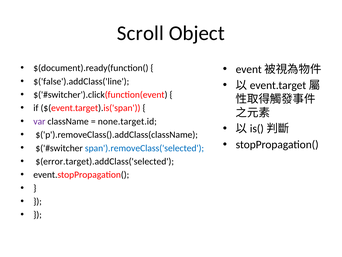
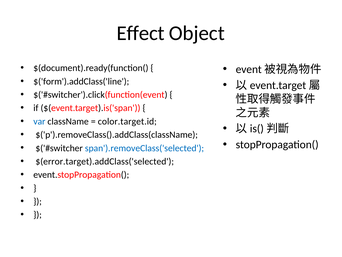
Scroll: Scroll -> Effect
$('false').addClass('line: $('false').addClass('line -> $('form').addClass('line
var colour: purple -> blue
none.target.id: none.target.id -> color.target.id
